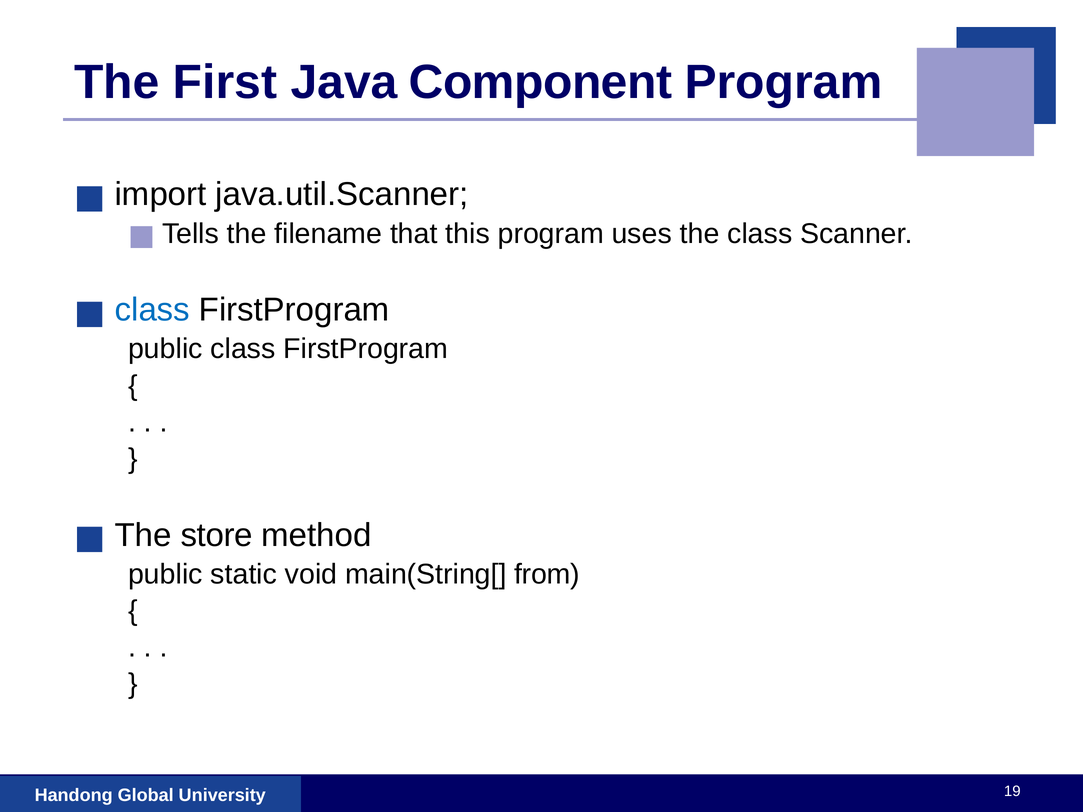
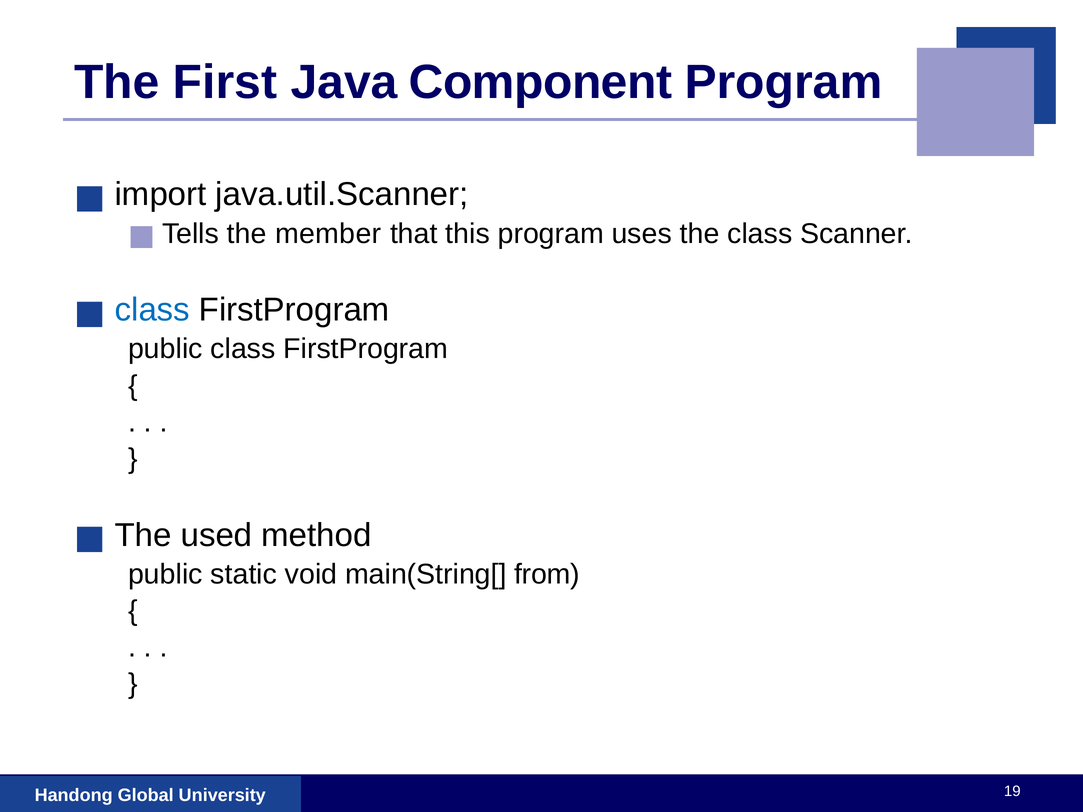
filename: filename -> member
store: store -> used
